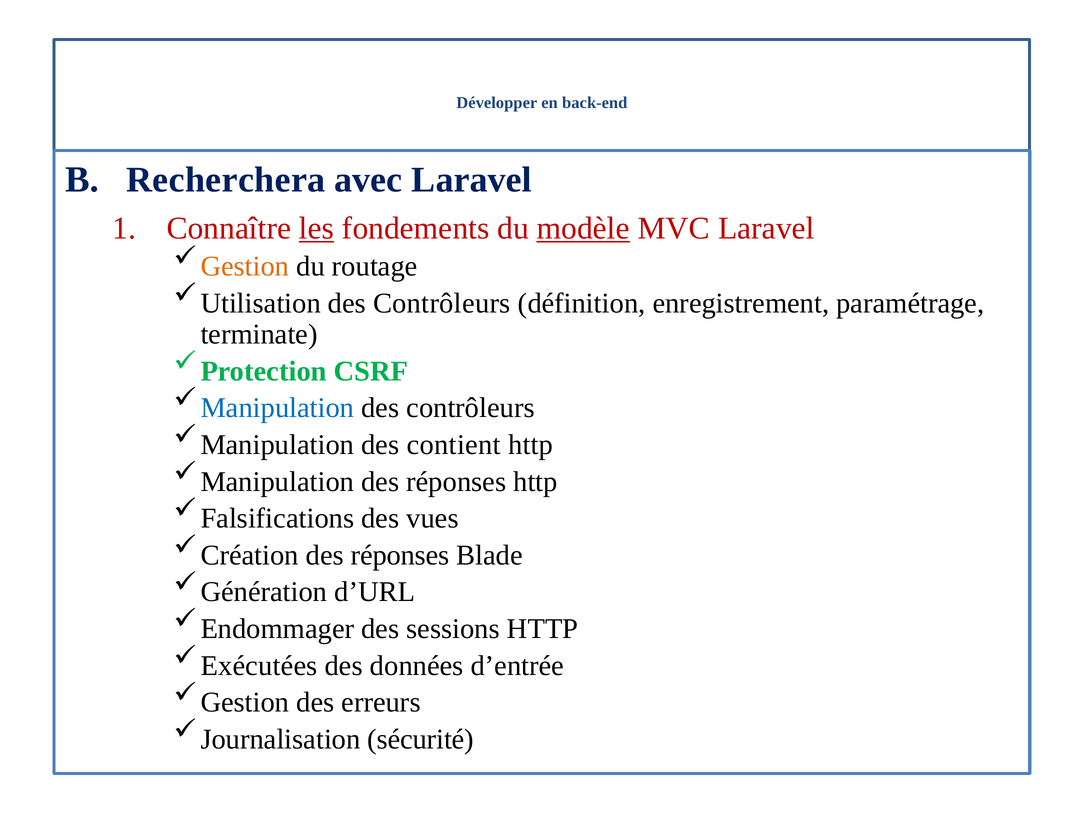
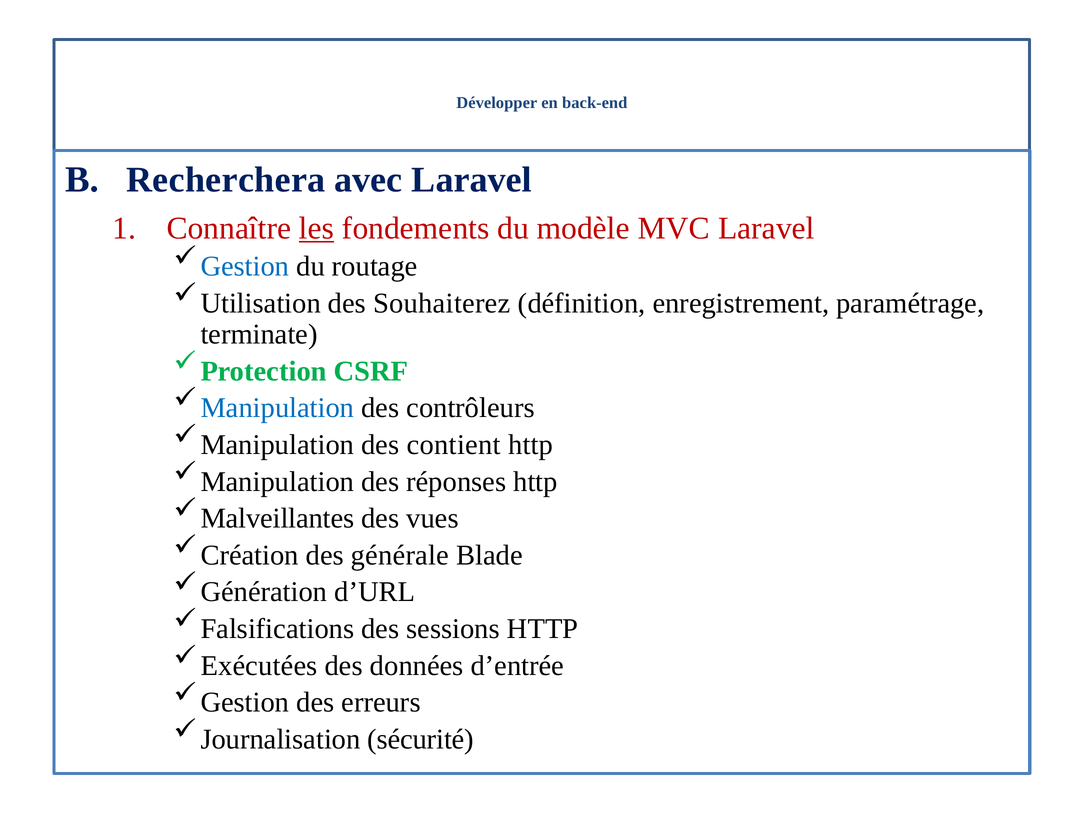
modèle underline: present -> none
Gestion at (245, 267) colour: orange -> blue
Utilisation des Contrôleurs: Contrôleurs -> Souhaiterez
Falsifications: Falsifications -> Malveillantes
Création des réponses: réponses -> générale
Endommager: Endommager -> Falsifications
